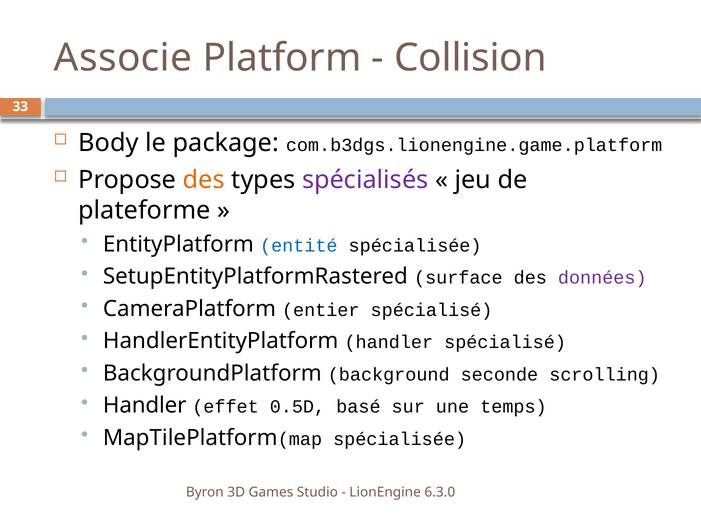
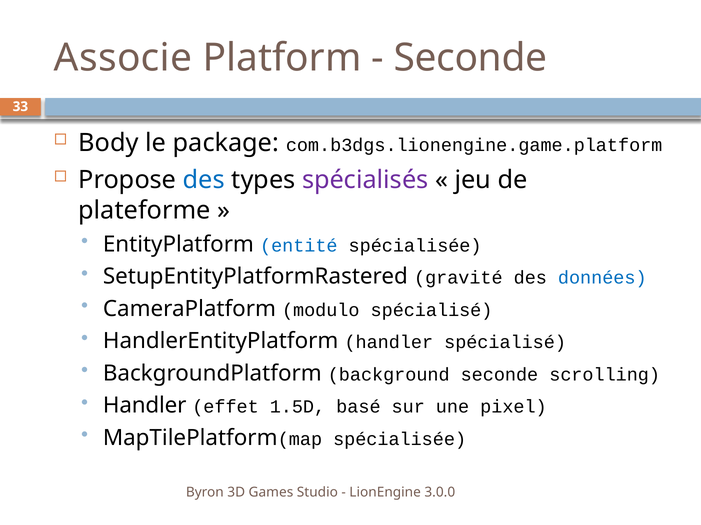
Collision at (470, 58): Collision -> Seconde
des at (204, 180) colour: orange -> blue
surface: surface -> gravité
données colour: purple -> blue
entier: entier -> modulo
0.5D: 0.5D -> 1.5D
temps: temps -> pixel
6.3.0: 6.3.0 -> 3.0.0
